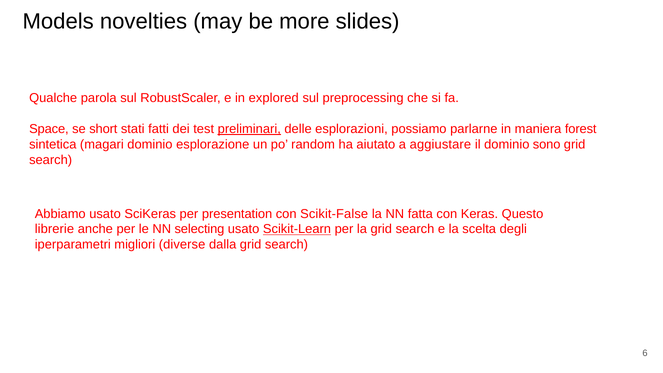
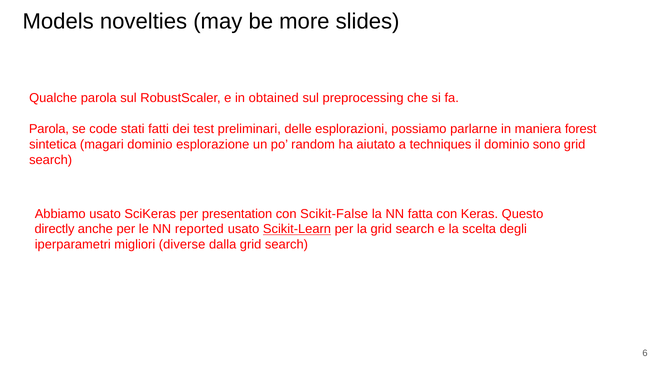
explored: explored -> obtained
Space at (49, 129): Space -> Parola
short: short -> code
preliminari underline: present -> none
aggiustare: aggiustare -> techniques
librerie: librerie -> directly
selecting: selecting -> reported
